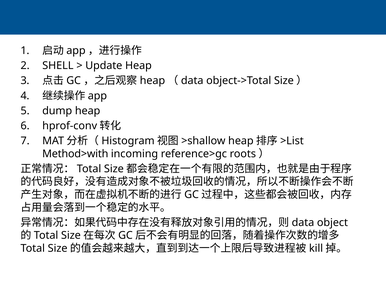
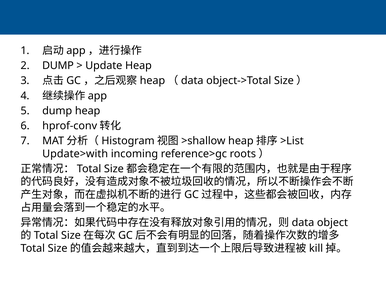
SHELL at (58, 66): SHELL -> DUMP
Method>with: Method>with -> Update>with
